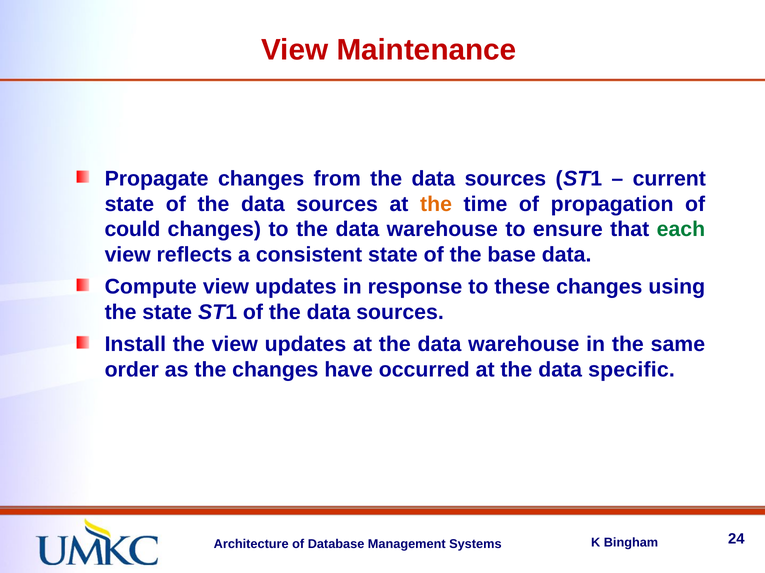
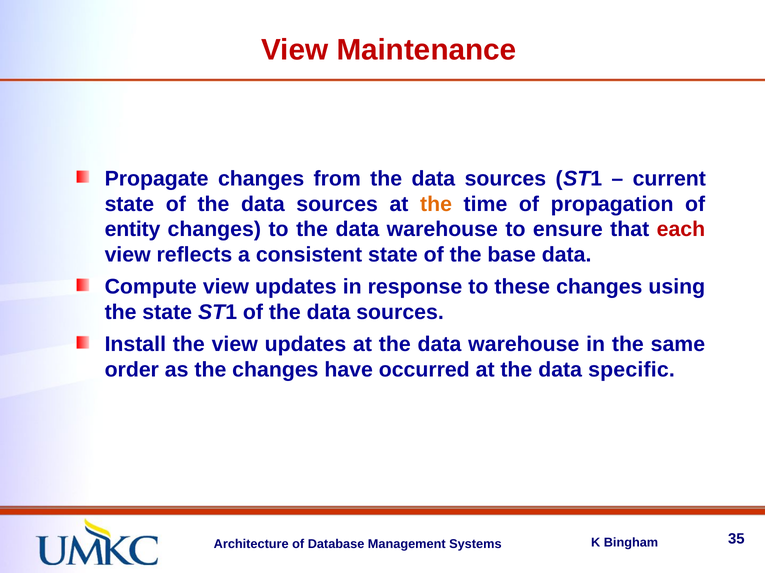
could: could -> entity
each colour: green -> red
24: 24 -> 35
